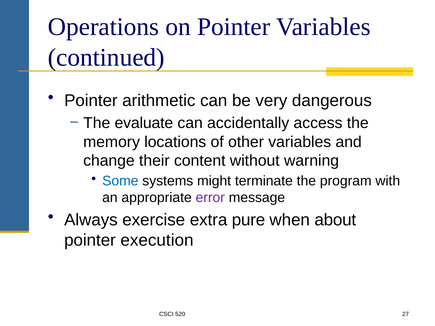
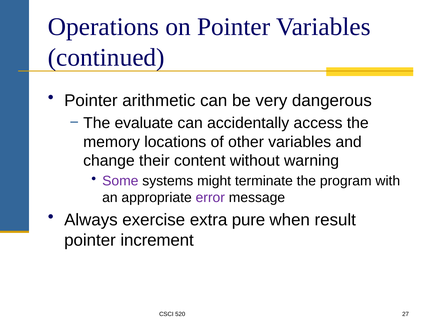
Some colour: blue -> purple
about: about -> result
execution: execution -> increment
